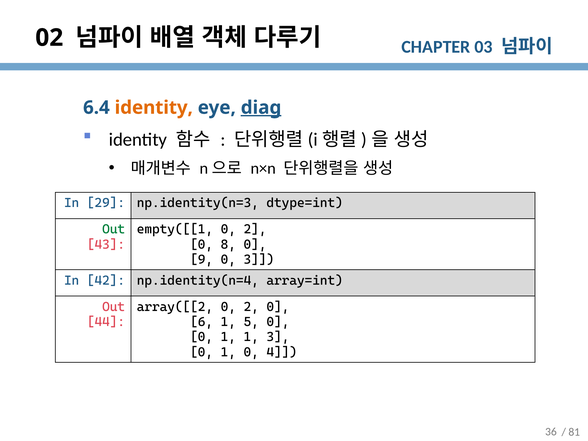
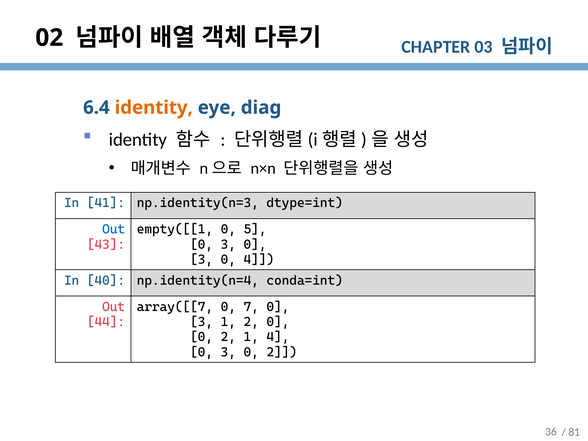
diag underline: present -> none
29: 29 -> 41
Out at (114, 229) colour: green -> blue
2 at (255, 229): 2 -> 5
8 at (228, 244): 8 -> 3
9 at (202, 260): 9 -> 3
0 3: 3 -> 4
42: 42 -> 40
array=int: array=int -> conda=int
array([[2: array([[2 -> array([[7
2 at (251, 307): 2 -> 7
6 at (202, 322): 6 -> 3
1 5: 5 -> 2
1 at (228, 337): 1 -> 2
1 3: 3 -> 4
1 at (228, 352): 1 -> 3
4 at (282, 352): 4 -> 2
